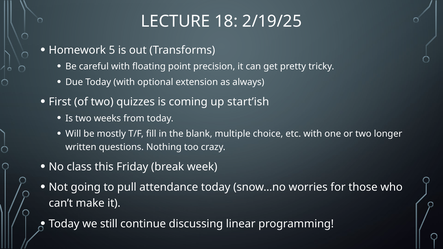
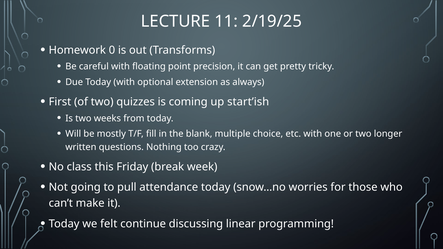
18: 18 -> 11
5: 5 -> 0
still: still -> felt
